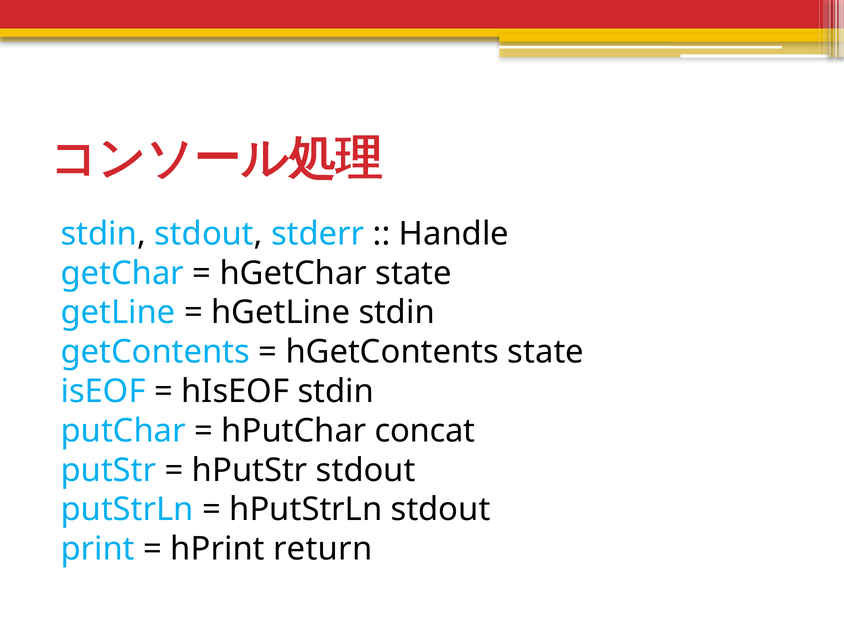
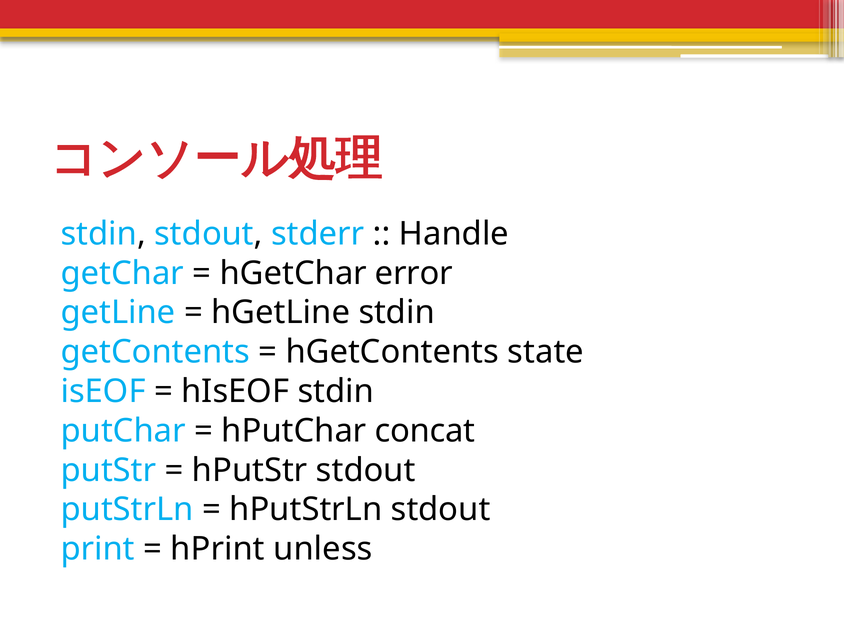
hGetChar state: state -> error
return: return -> unless
